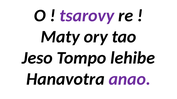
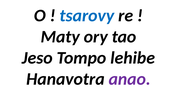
tsarovy colour: purple -> blue
